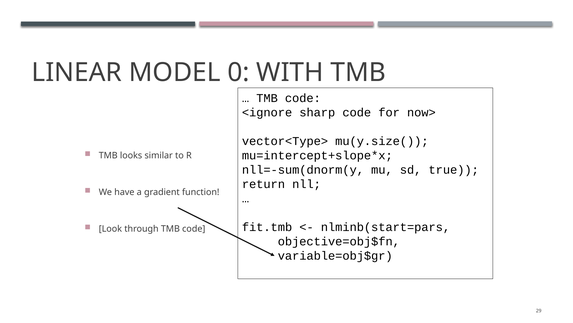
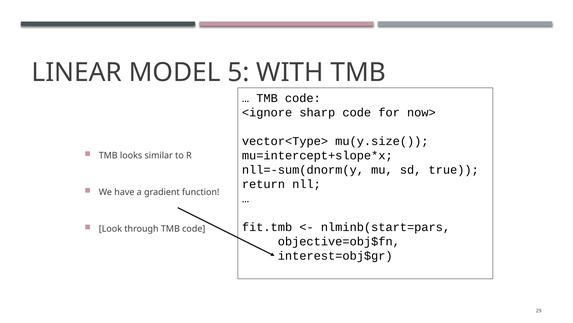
0: 0 -> 5
variable=obj$gr: variable=obj$gr -> interest=obj$gr
